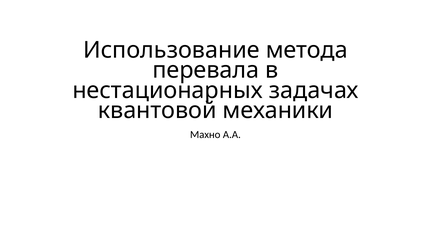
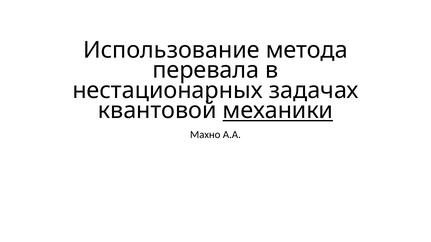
механики underline: none -> present
